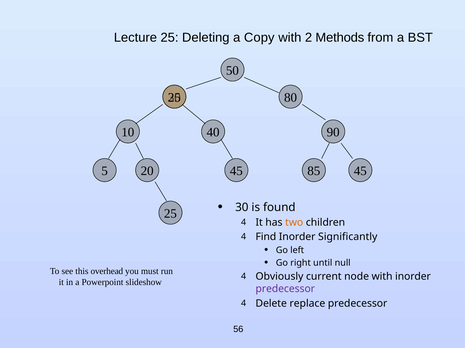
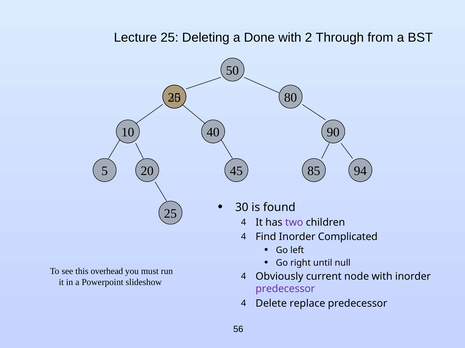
Copy: Copy -> Done
Methods: Methods -> Through
5 45: 45 -> 94
two colour: orange -> purple
Significantly: Significantly -> Complicated
